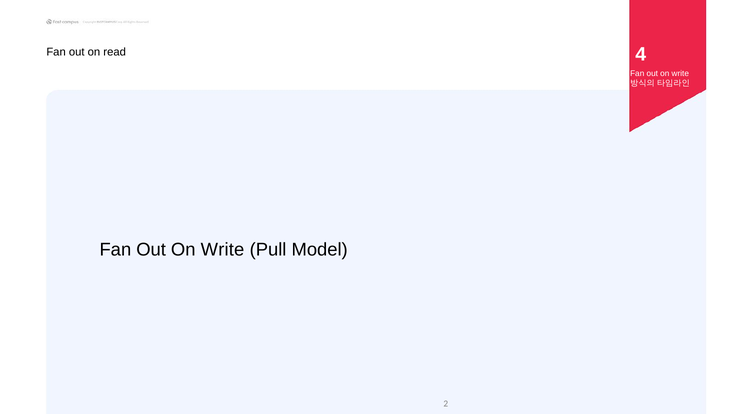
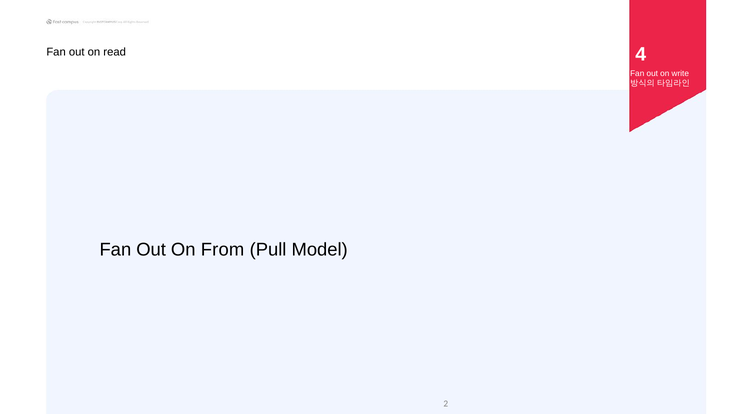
Write at (223, 250): Write -> From
